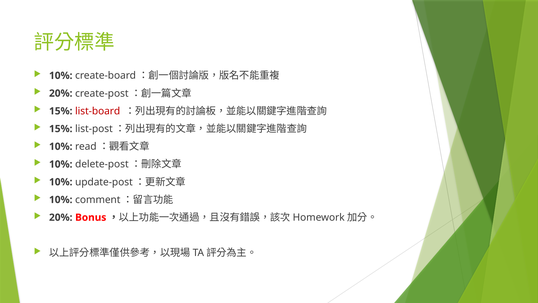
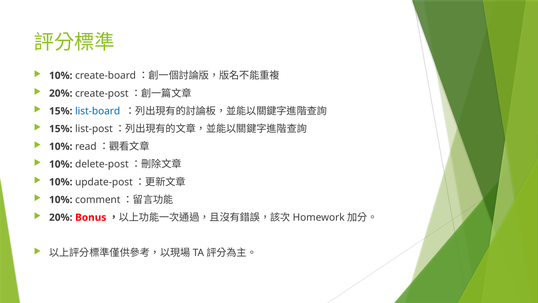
list-board colour: red -> blue
